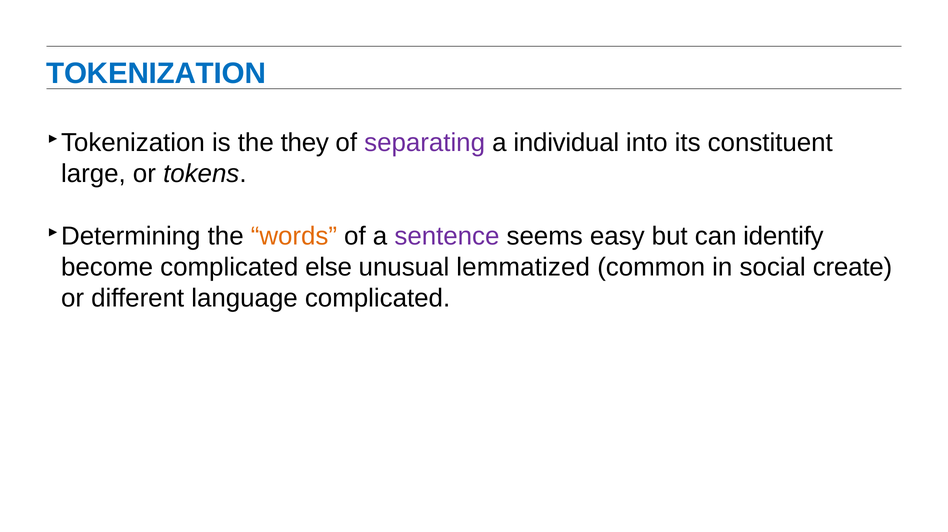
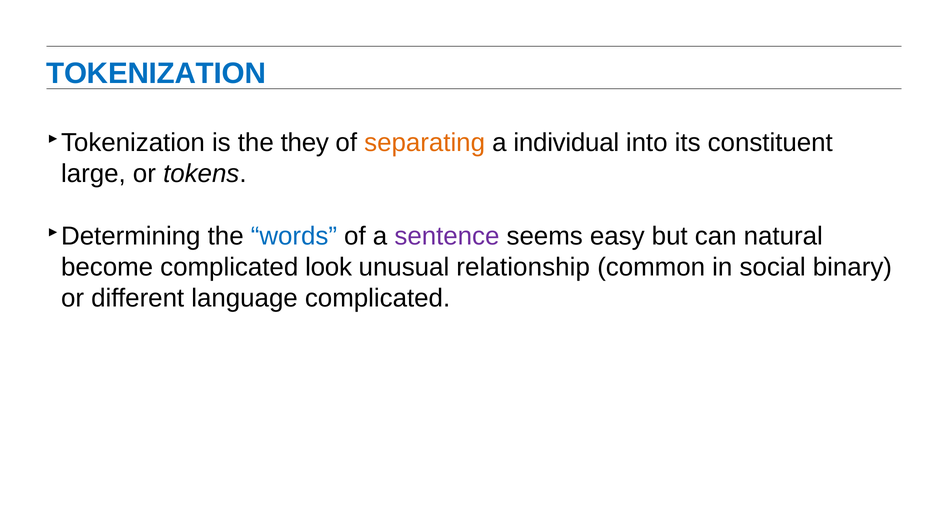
separating colour: purple -> orange
words colour: orange -> blue
identify: identify -> natural
else: else -> look
lemmatized: lemmatized -> relationship
create: create -> binary
